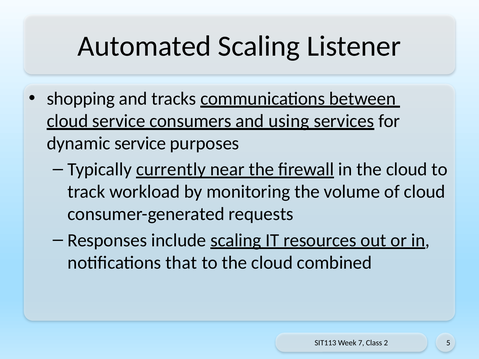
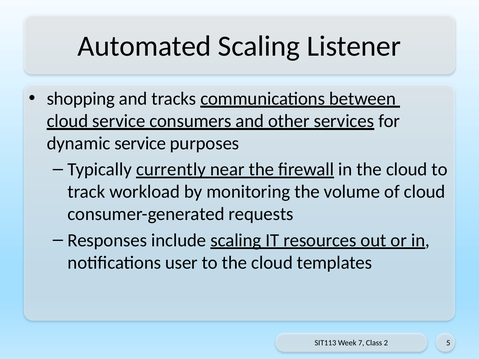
using: using -> other
that: that -> user
combined: combined -> templates
